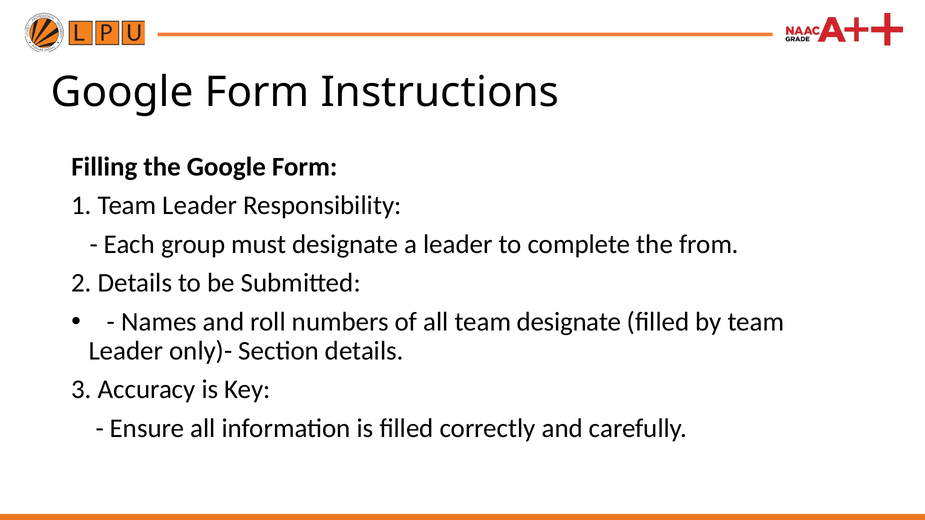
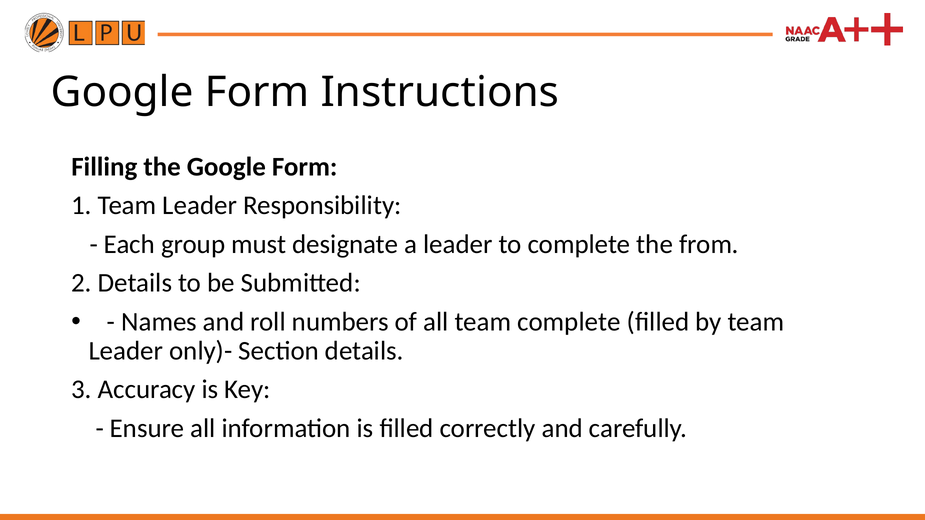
team designate: designate -> complete
